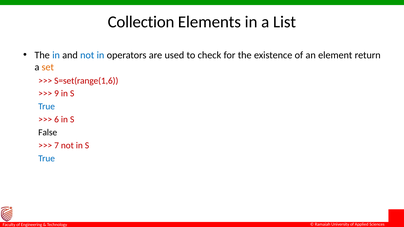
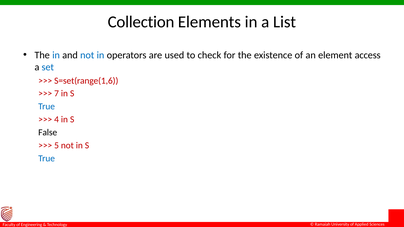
return: return -> access
set colour: orange -> blue
9: 9 -> 7
6: 6 -> 4
7: 7 -> 5
